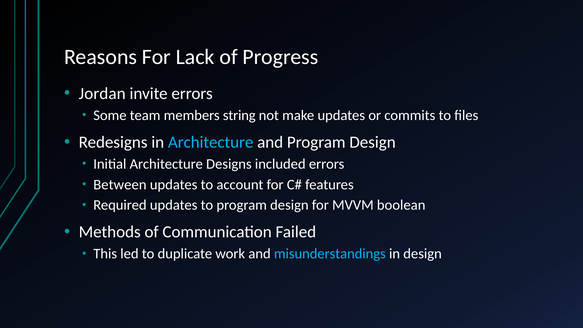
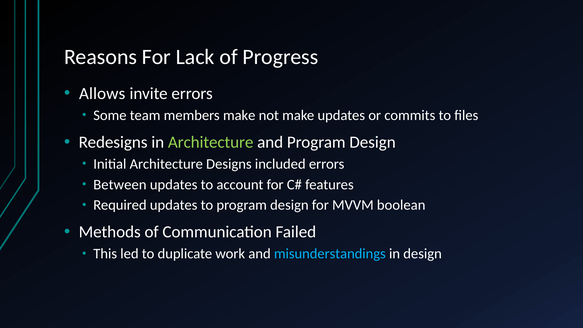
Jordan: Jordan -> Allows
members string: string -> make
Architecture at (211, 142) colour: light blue -> light green
